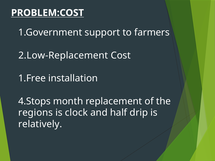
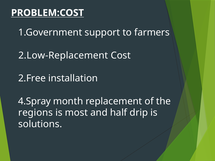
1.Free: 1.Free -> 2.Free
4.Stops: 4.Stops -> 4.Spray
clock: clock -> most
relatively: relatively -> solutions
